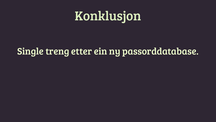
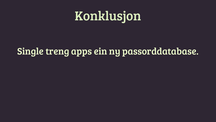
etter: etter -> apps
